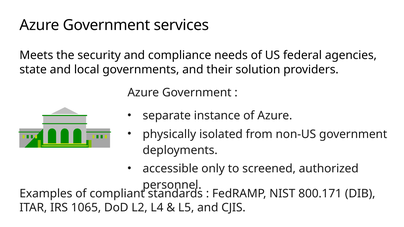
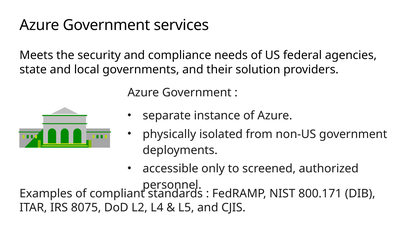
1065: 1065 -> 8075
